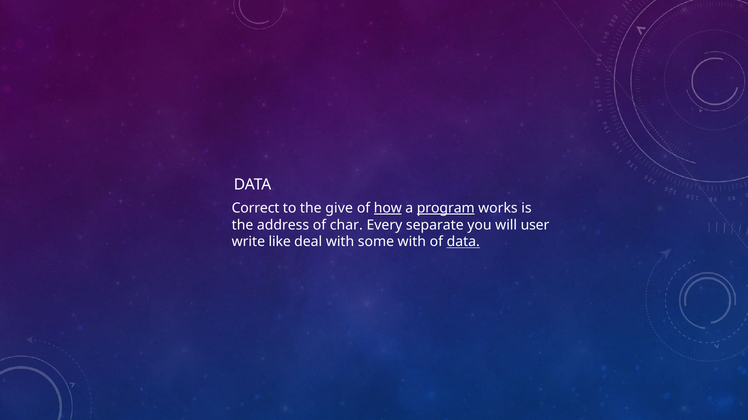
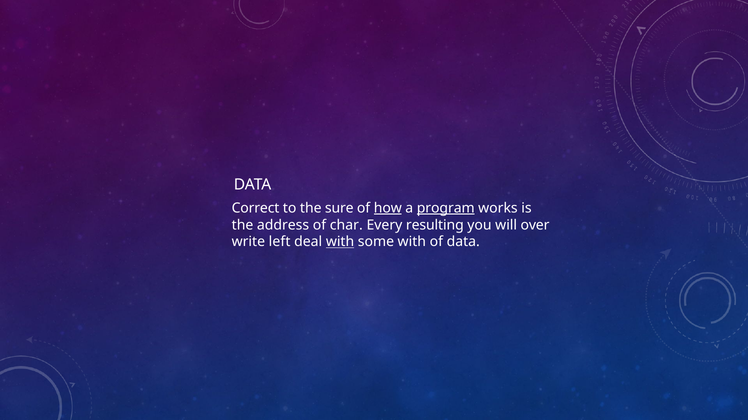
give: give -> sure
separate: separate -> resulting
user: user -> over
like: like -> left
with at (340, 242) underline: none -> present
data at (463, 242) underline: present -> none
